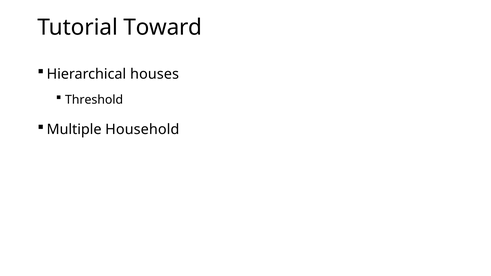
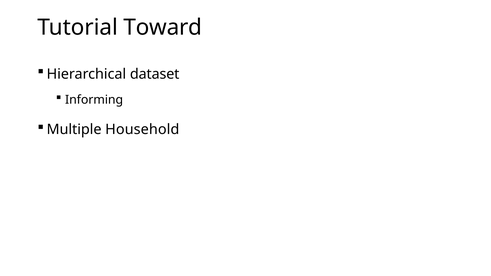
houses: houses -> dataset
Threshold: Threshold -> Informing
